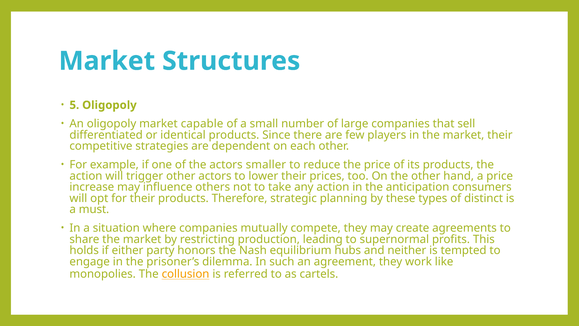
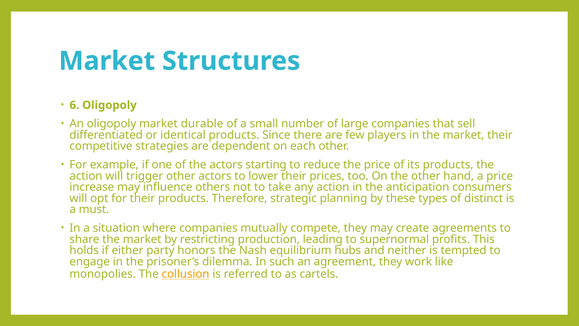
5: 5 -> 6
capable: capable -> durable
smaller: smaller -> starting
